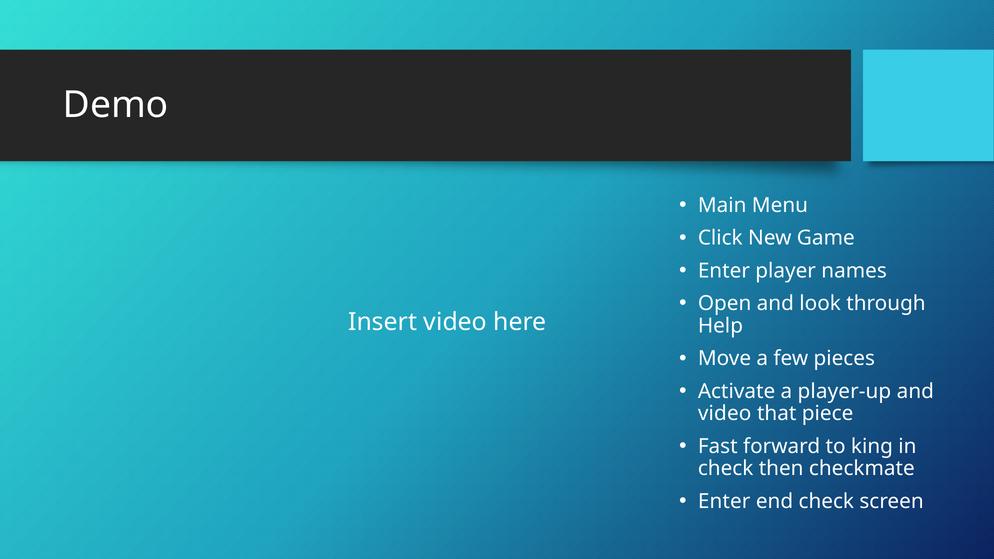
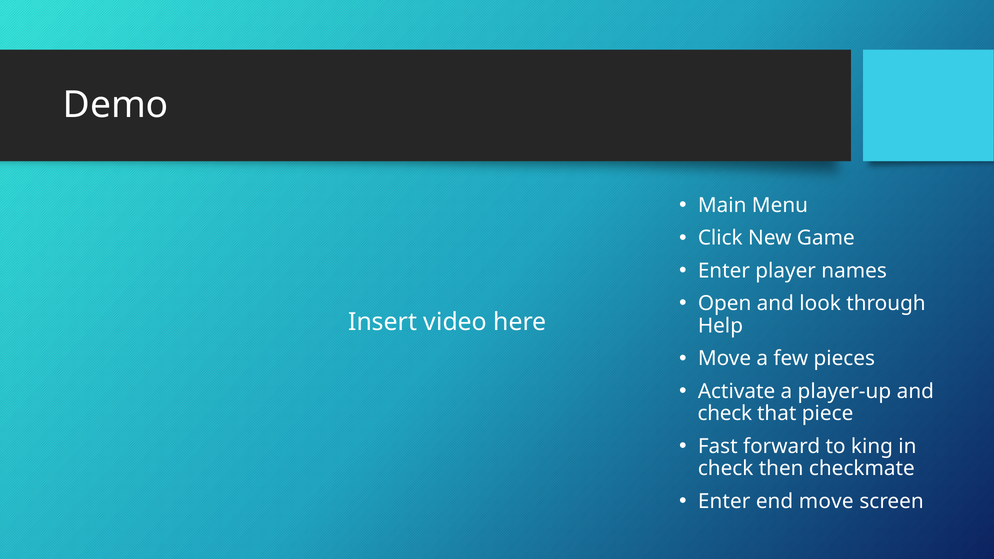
video at (725, 414): video -> check
end check: check -> move
